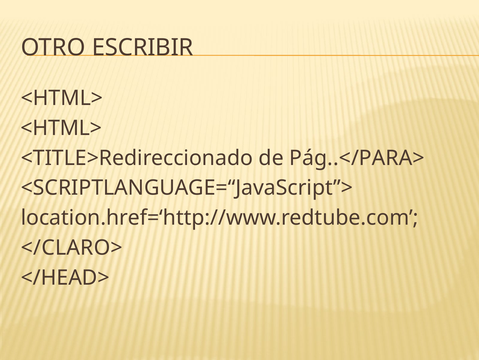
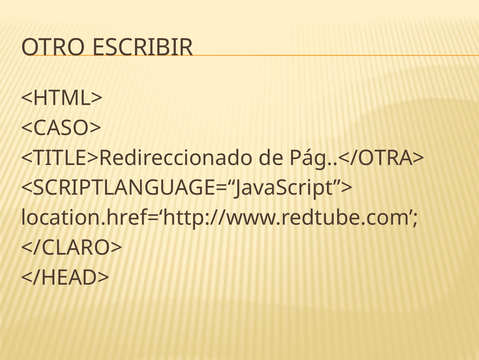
<HTML> at (61, 128): <HTML> -> <CASO>
Pág..</PARA>: Pág..</PARA> -> Pág..</OTRA>
